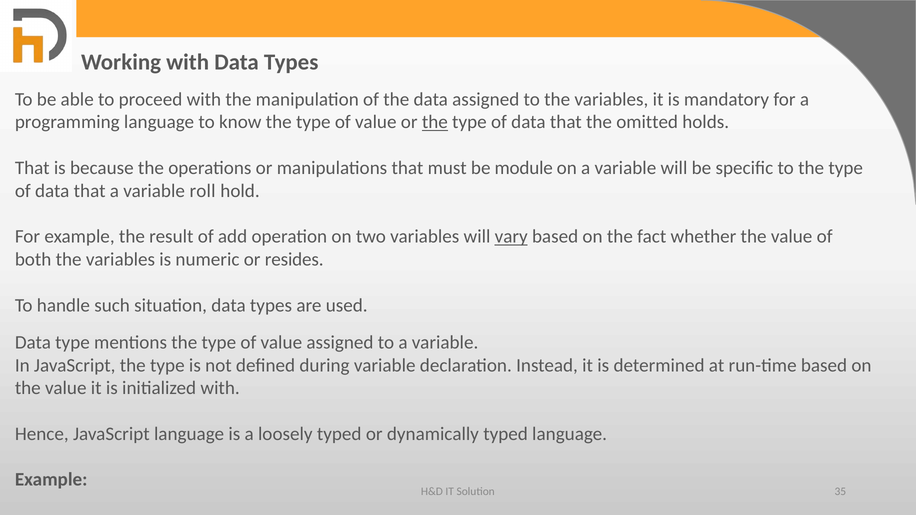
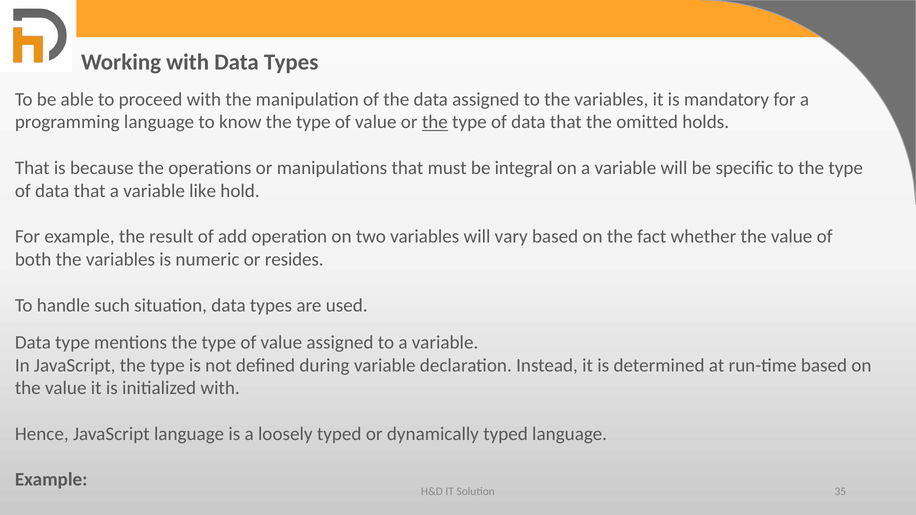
module: module -> integral
roll: roll -> like
vary underline: present -> none
